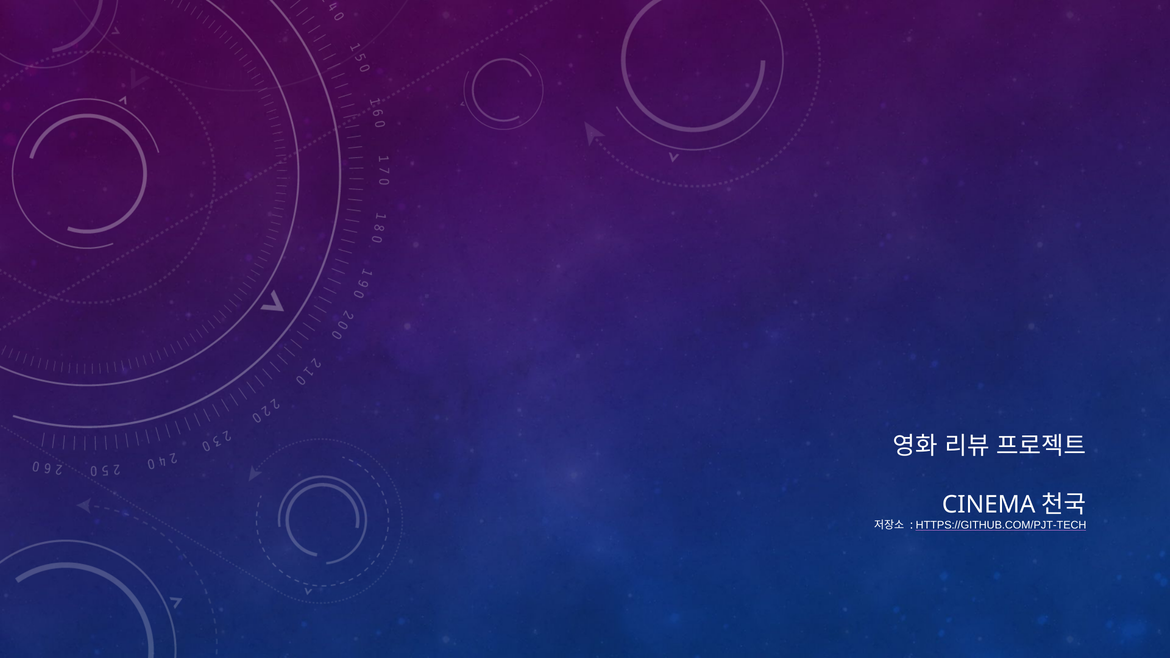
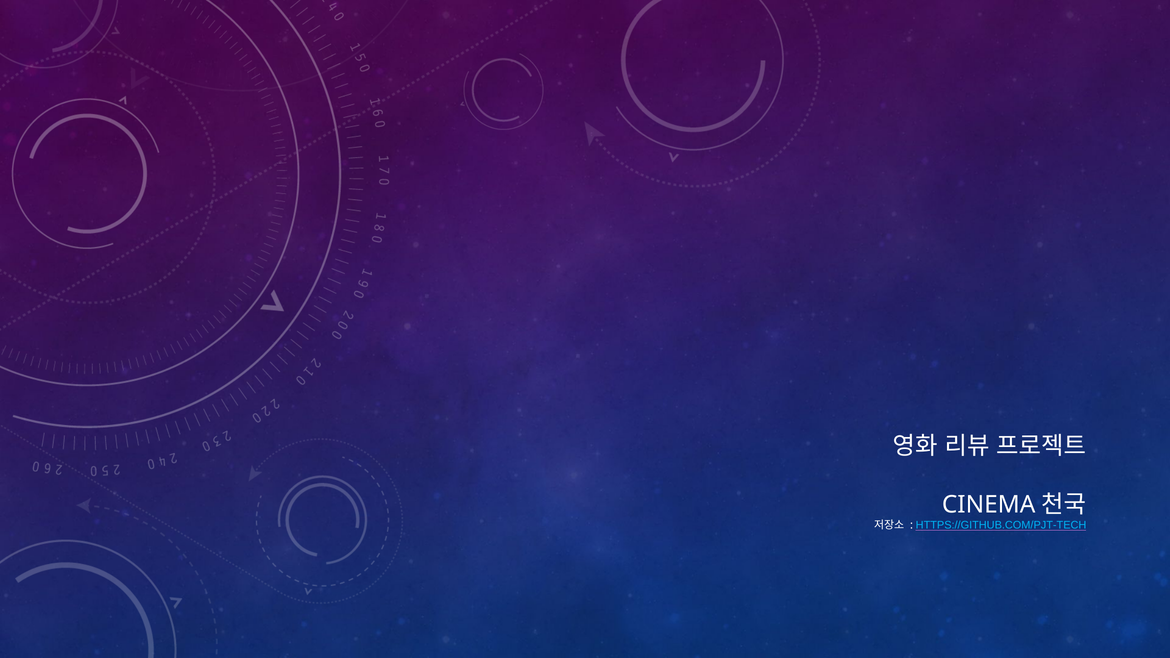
HTTPS://GITHUB.COM/PJT-TECH colour: white -> light blue
